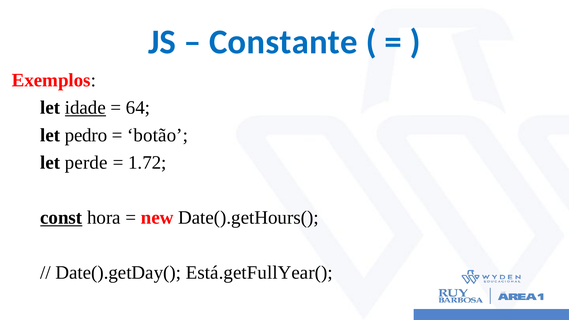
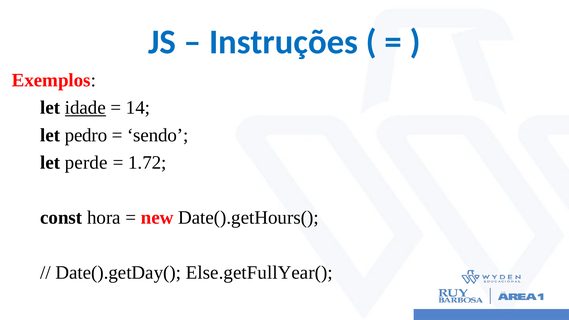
Constante: Constante -> Instruções
64: 64 -> 14
botão: botão -> sendo
const underline: present -> none
Está.getFullYear(: Está.getFullYear( -> Else.getFullYear(
